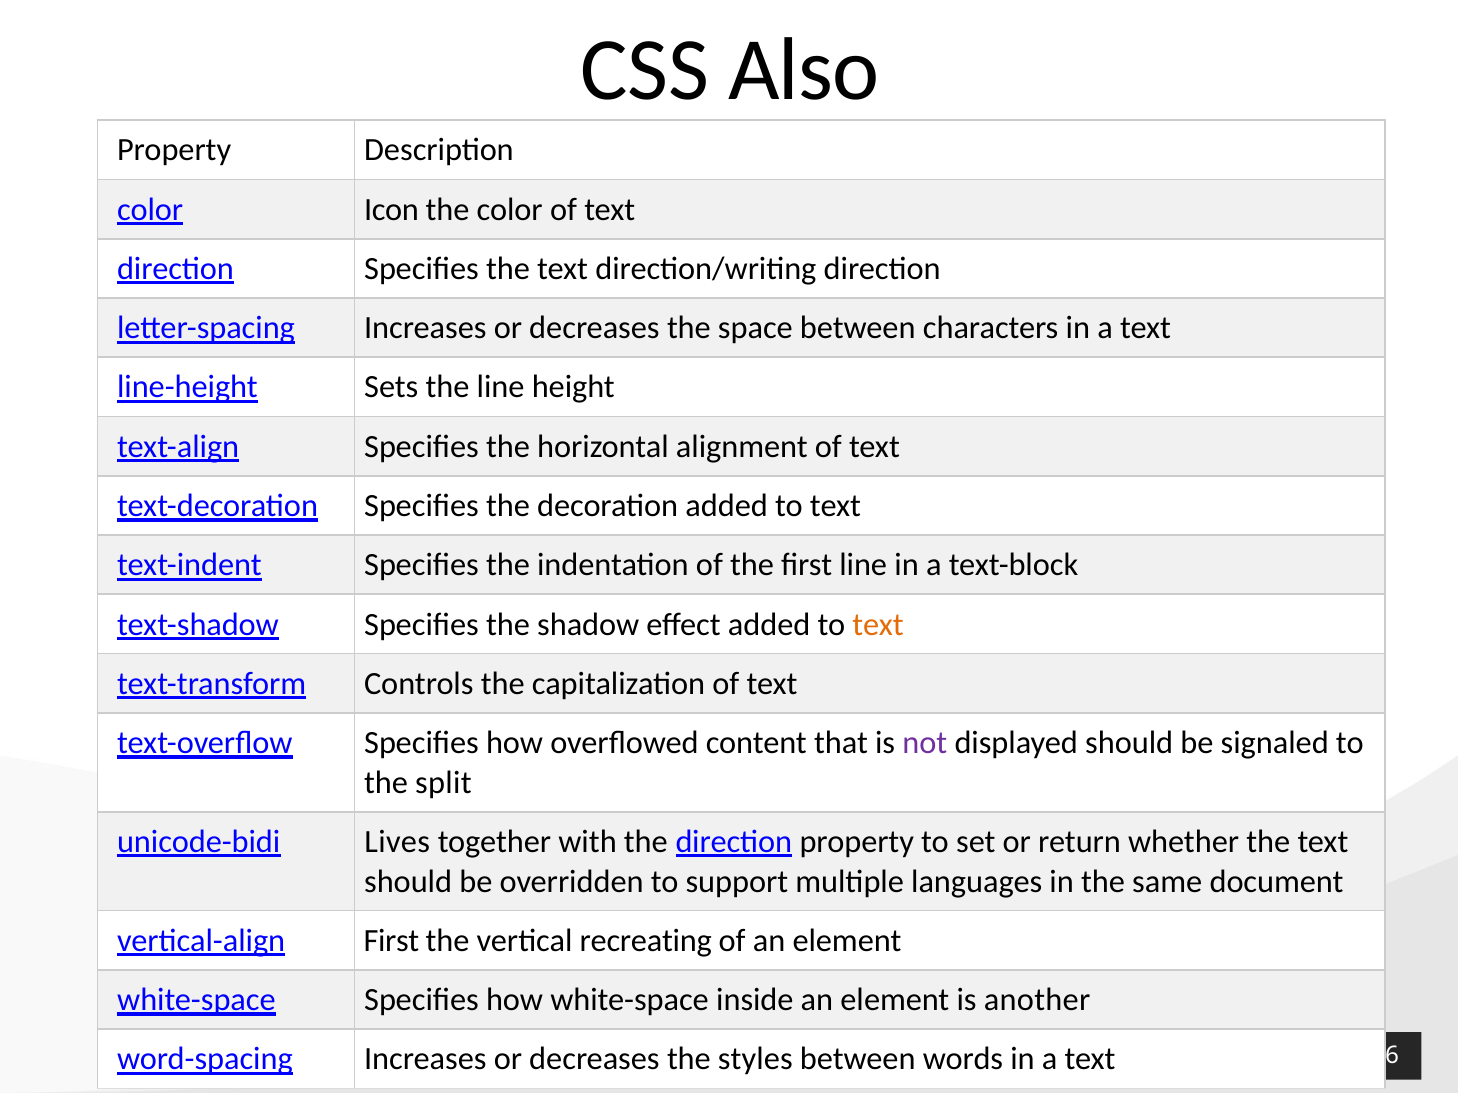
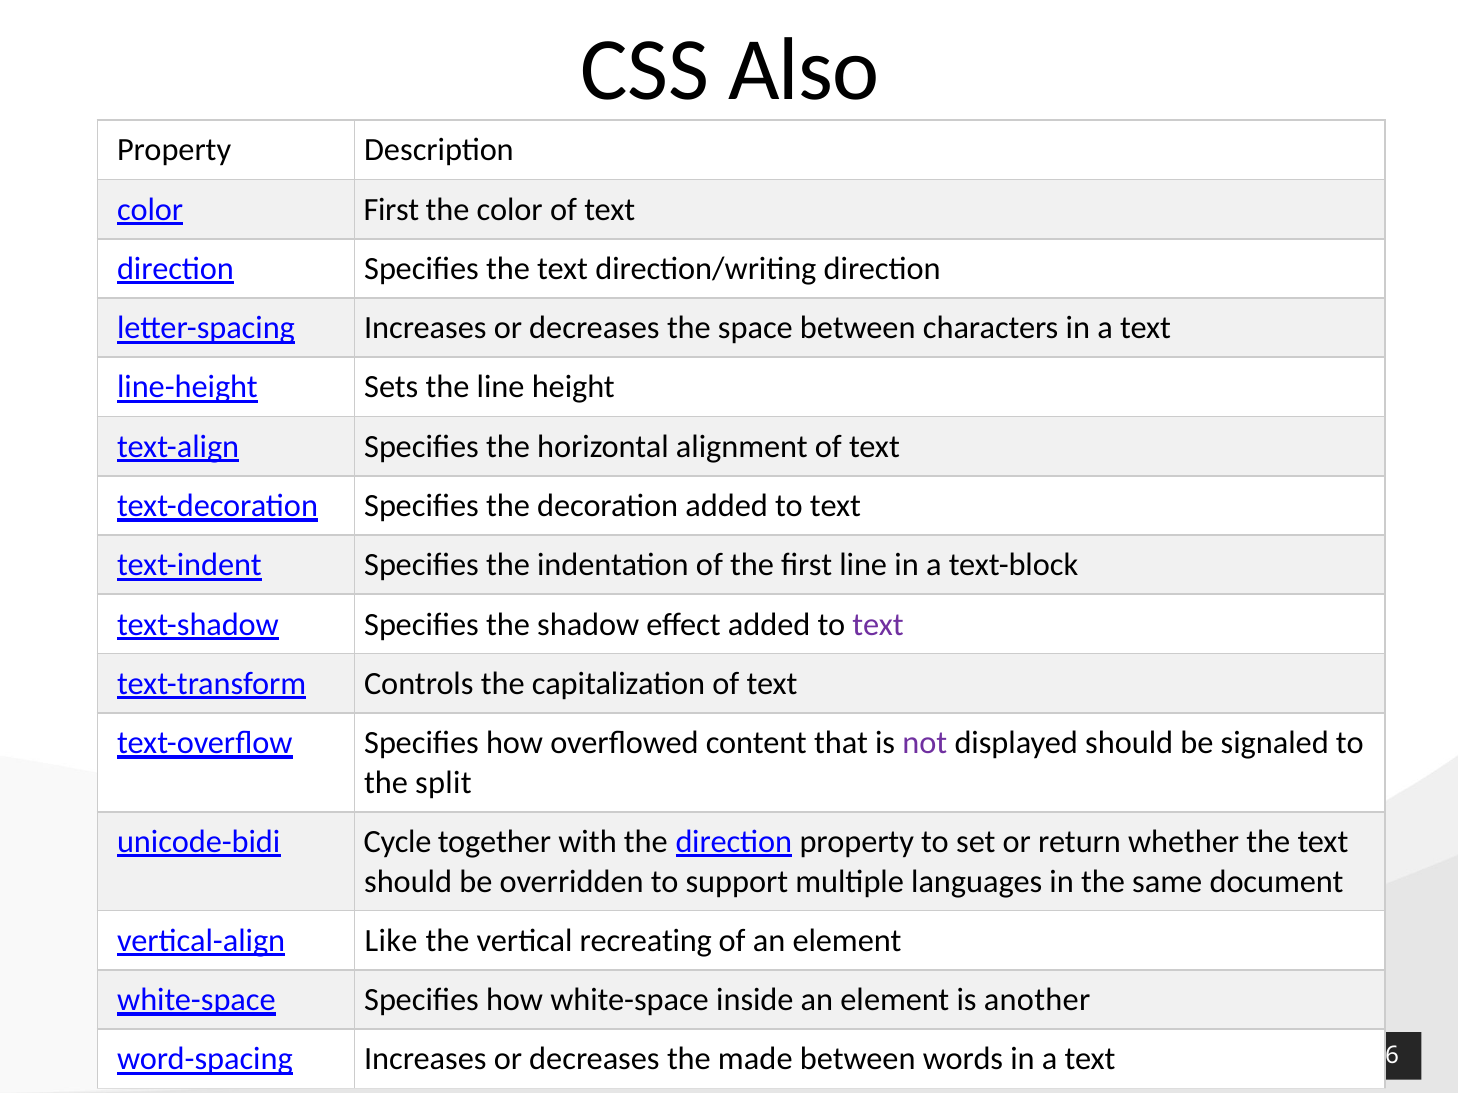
color Icon: Icon -> First
text at (878, 625) colour: orange -> purple
Lives: Lives -> Cycle
vertical-align First: First -> Like
styles: styles -> made
